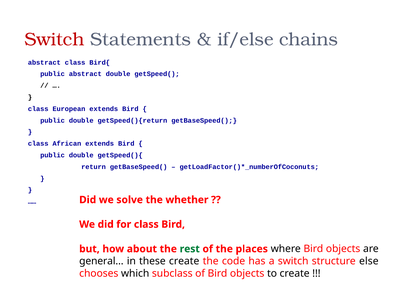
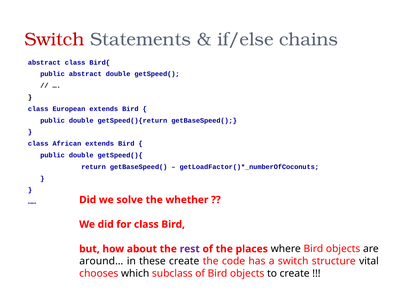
rest colour: green -> purple
general…: general… -> around…
else: else -> vital
